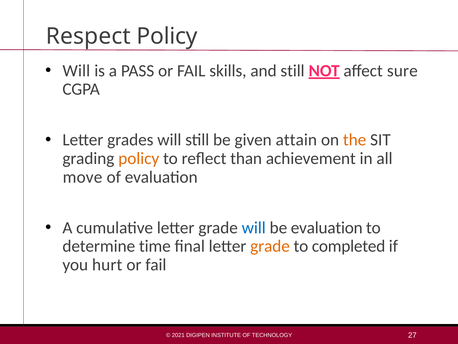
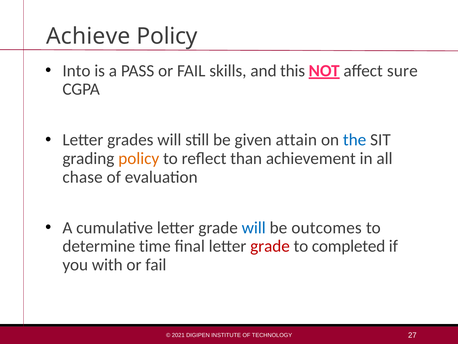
Respect: Respect -> Achieve
Will at (76, 71): Will -> Into
and still: still -> this
the colour: orange -> blue
move: move -> chase
be evaluation: evaluation -> outcomes
grade at (270, 246) colour: orange -> red
hurt: hurt -> with
